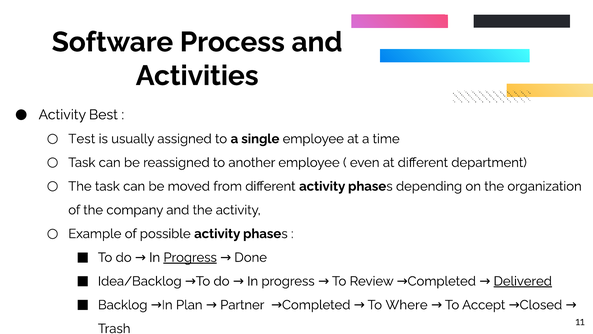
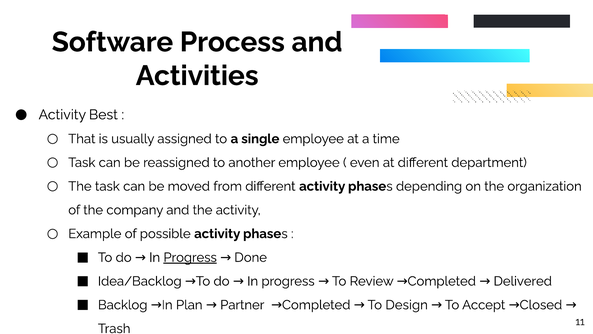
Test: Test -> That
Delivered underline: present -> none
Where: Where -> Design
